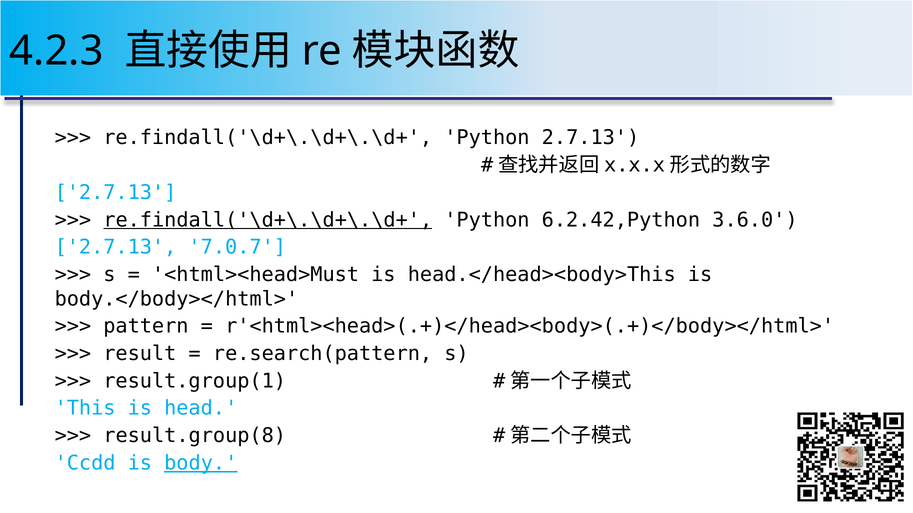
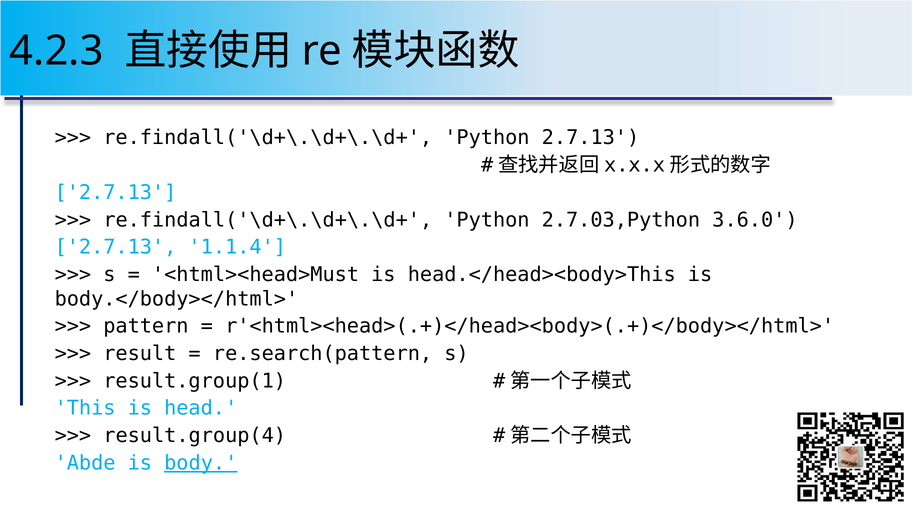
re.findall('\d+\.\d+\.\d+ at (268, 220) underline: present -> none
6.2.42,Python: 6.2.42,Python -> 2.7.03,Python
7.0.7: 7.0.7 -> 1.1.4
result.group(8: result.group(8 -> result.group(4
Ccdd: Ccdd -> Abde
